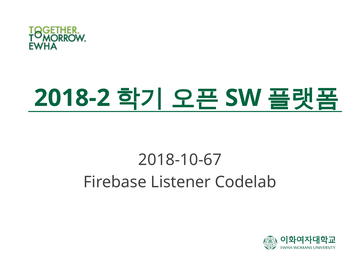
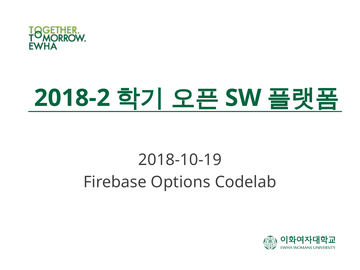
2018-10-67: 2018-10-67 -> 2018-10-19
Listener: Listener -> Options
